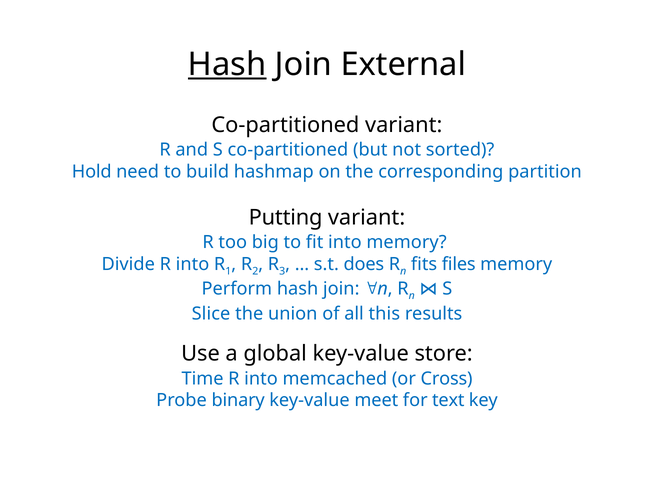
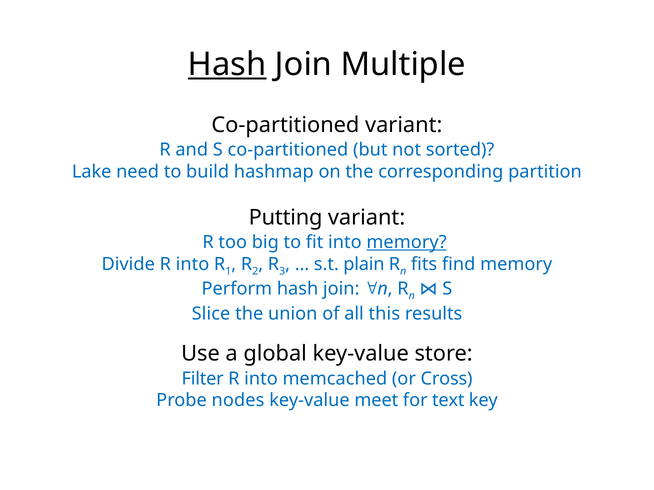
External: External -> Multiple
Hold: Hold -> Lake
memory at (407, 242) underline: none -> present
does: does -> plain
files: files -> find
Time: Time -> Filter
binary: binary -> nodes
